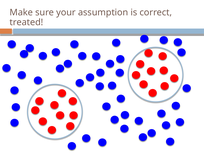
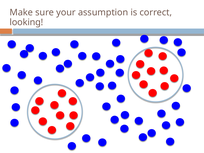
treated: treated -> looking
